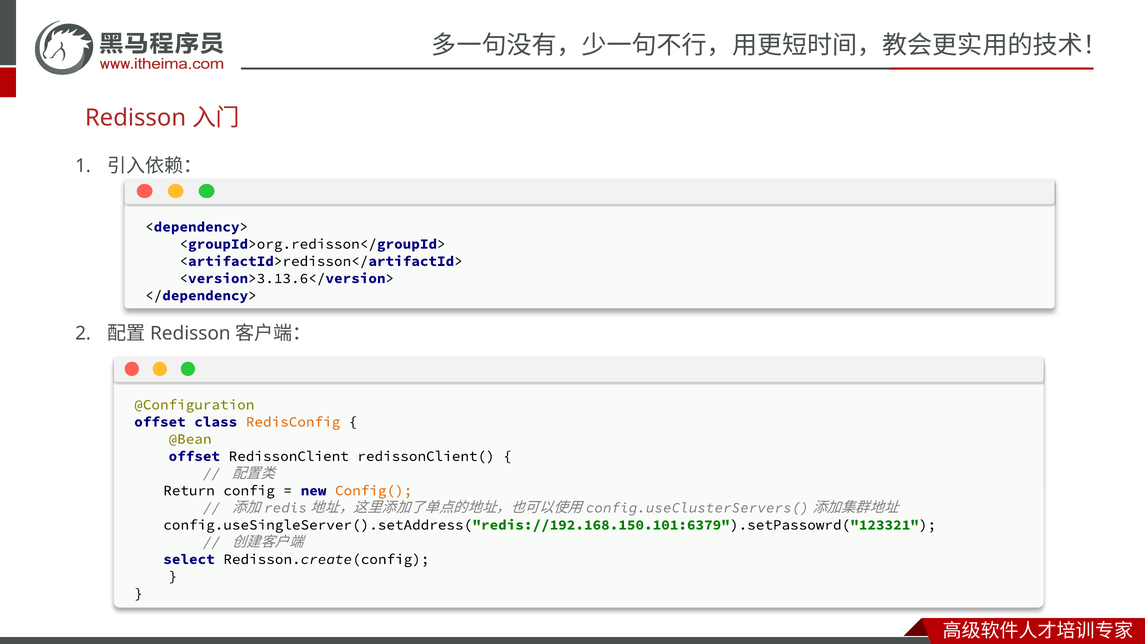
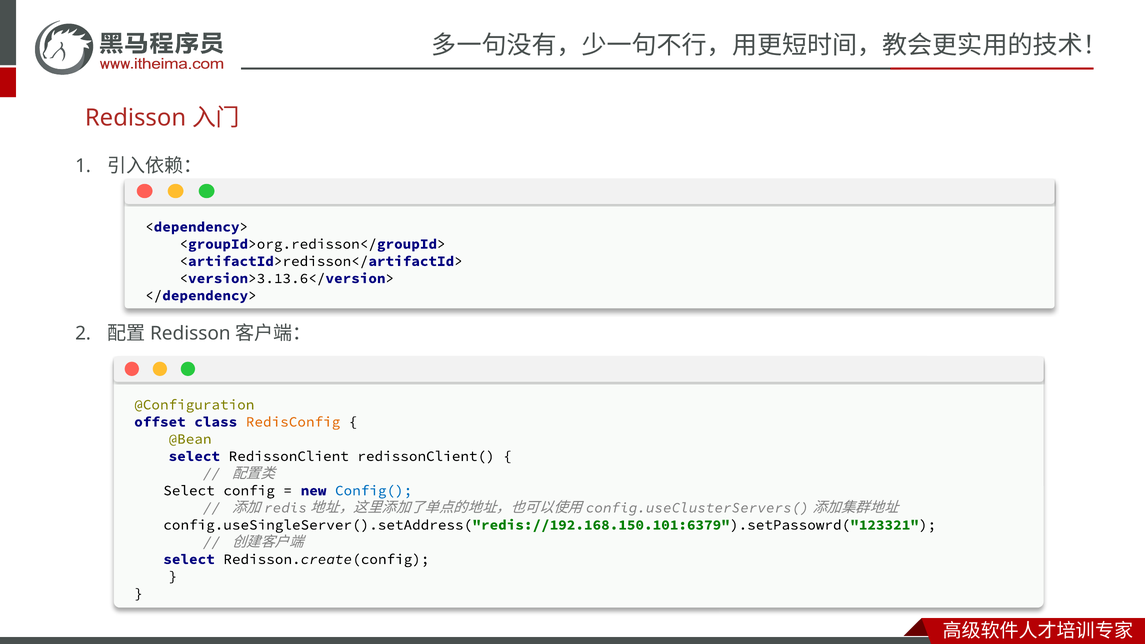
offset at (194, 456): offset -> select
Return at (189, 491): Return -> Select
Config( colour: orange -> blue
